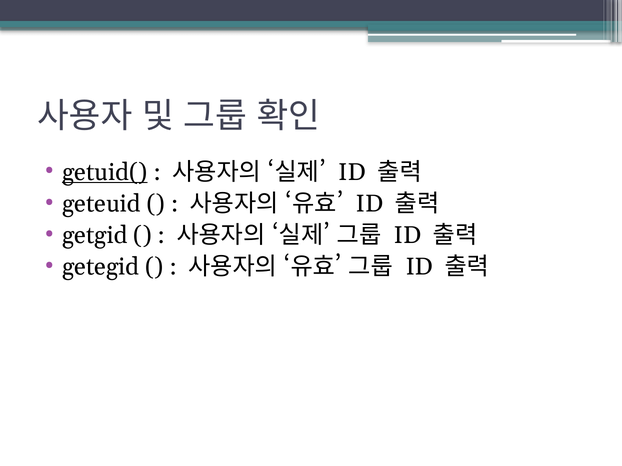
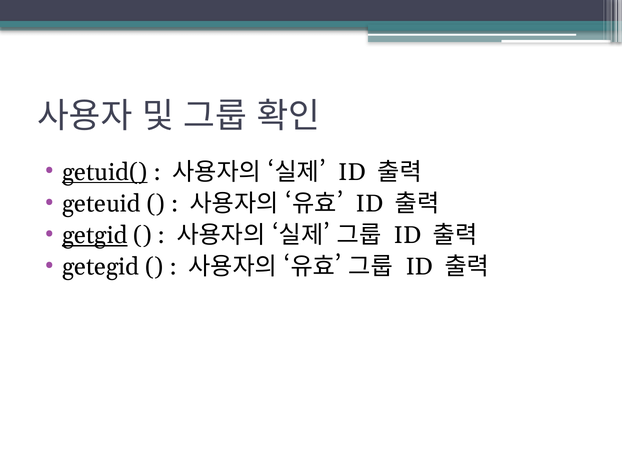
getgid underline: none -> present
